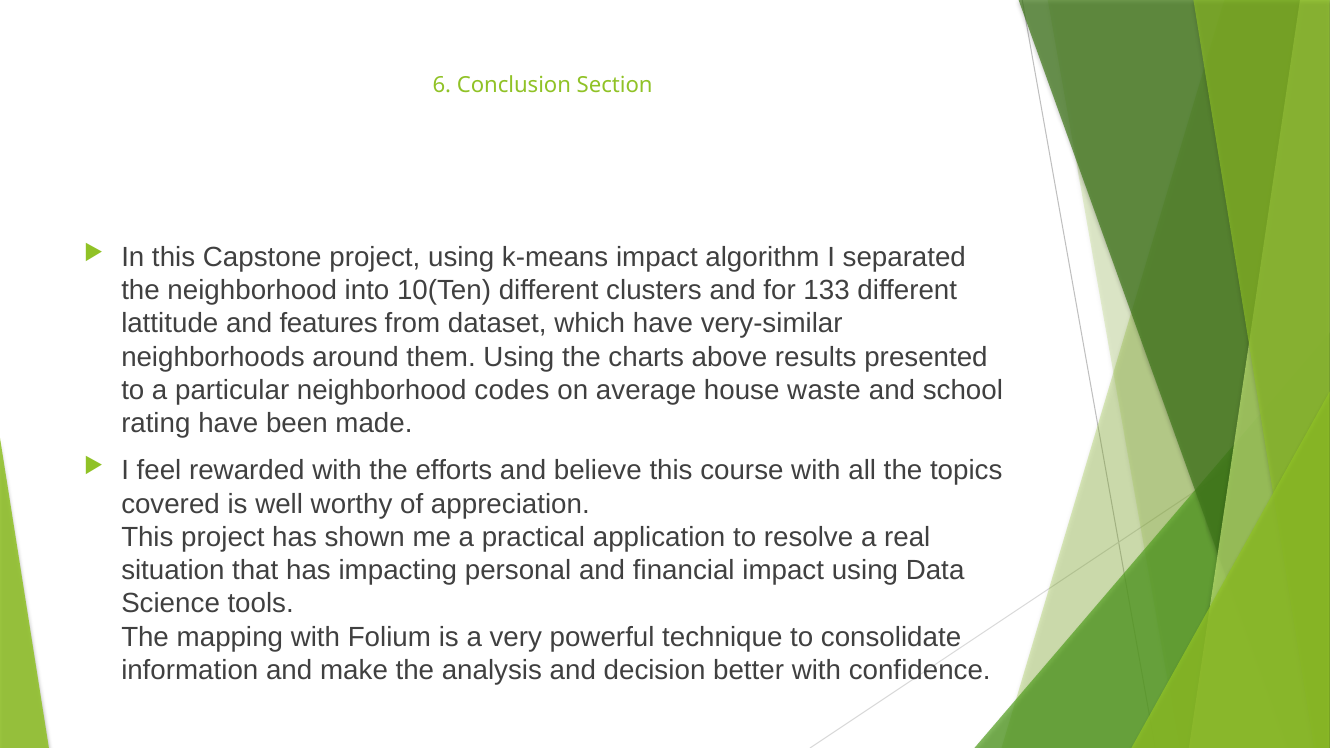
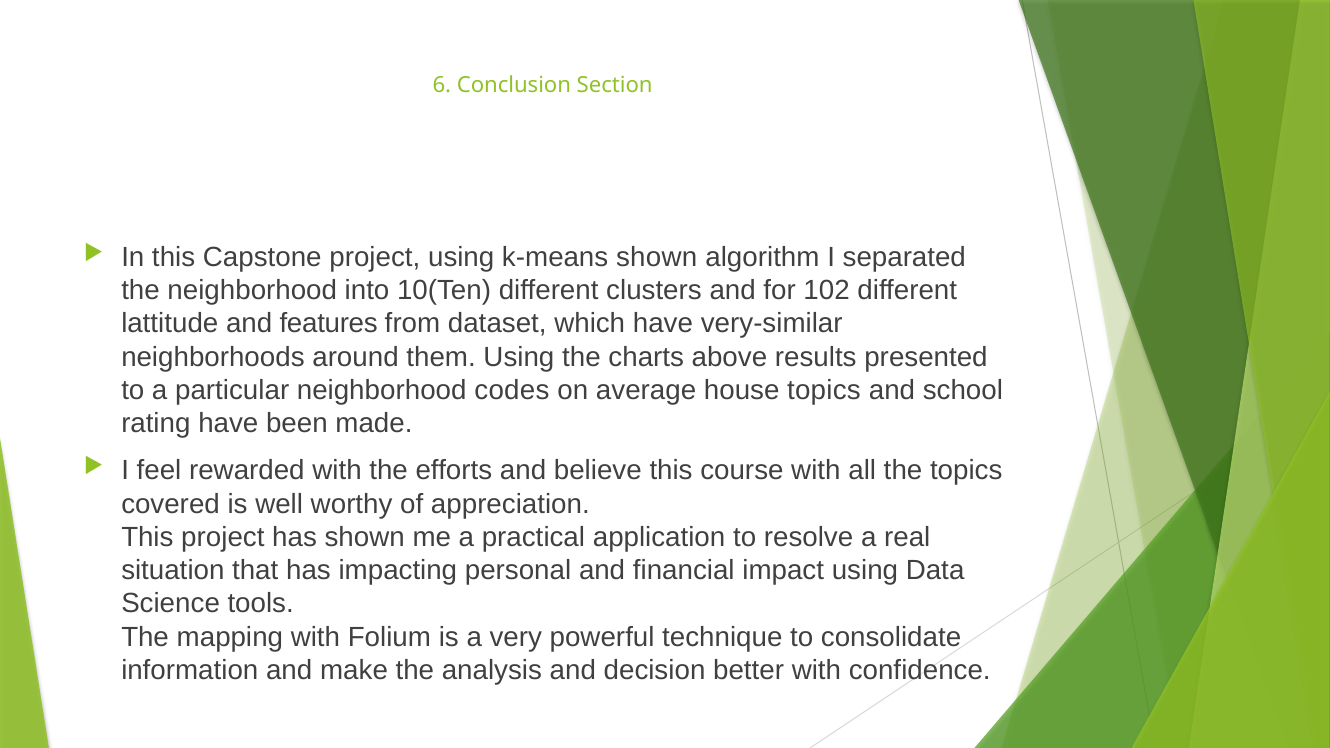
k-means impact: impact -> shown
133: 133 -> 102
house waste: waste -> topics
